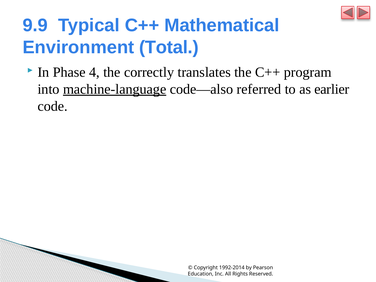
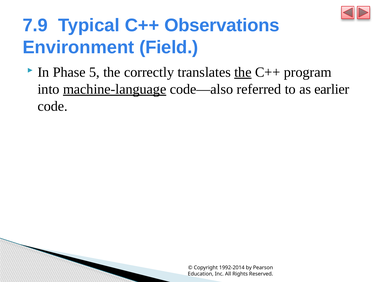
9.9: 9.9 -> 7.9
Mathematical: Mathematical -> Observations
Total: Total -> Field
4: 4 -> 5
the at (243, 72) underline: none -> present
